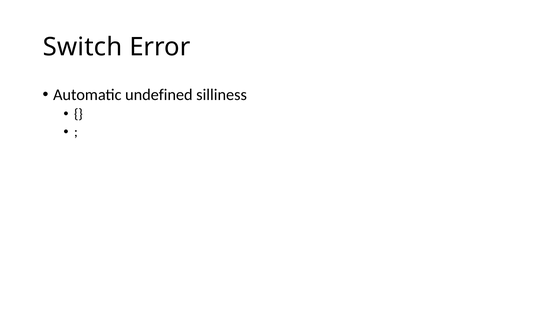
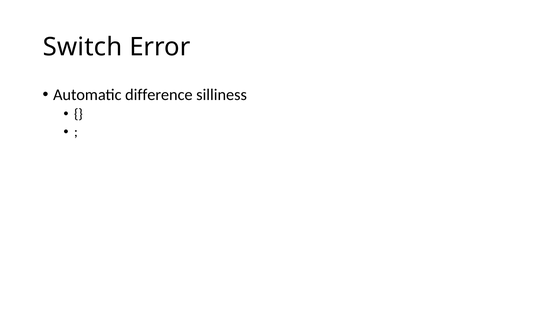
undefined: undefined -> difference
